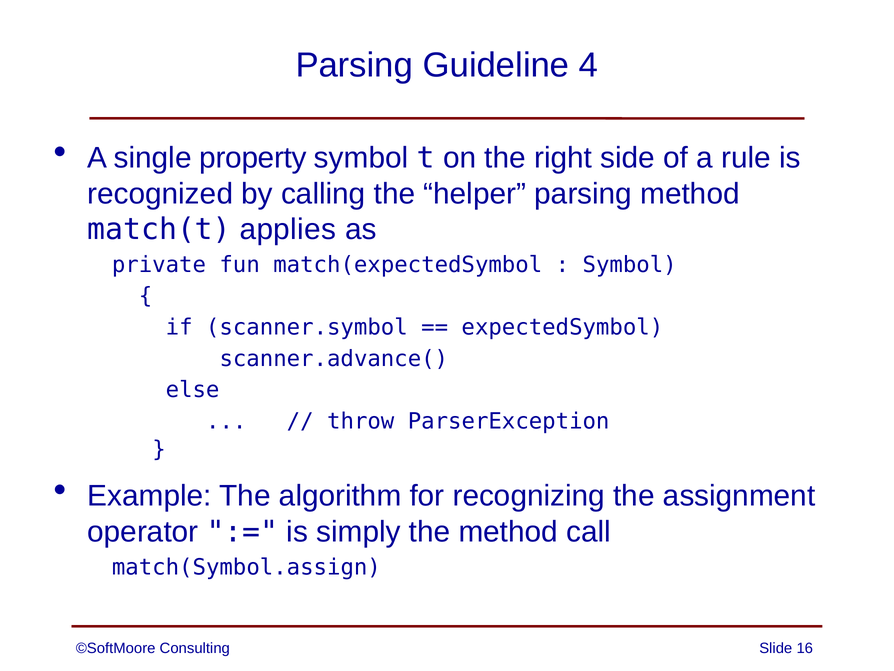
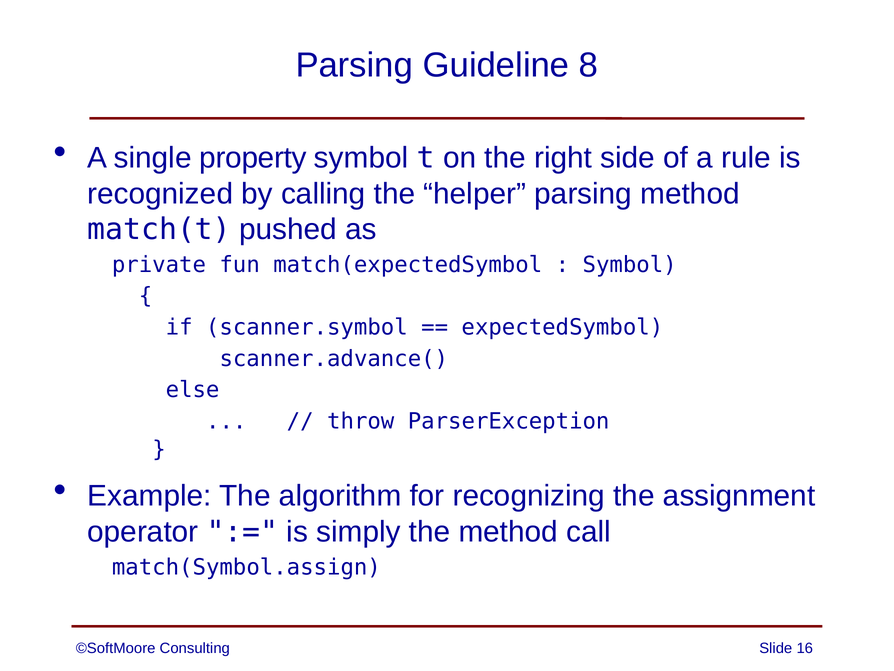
4: 4 -> 8
applies: applies -> pushed
